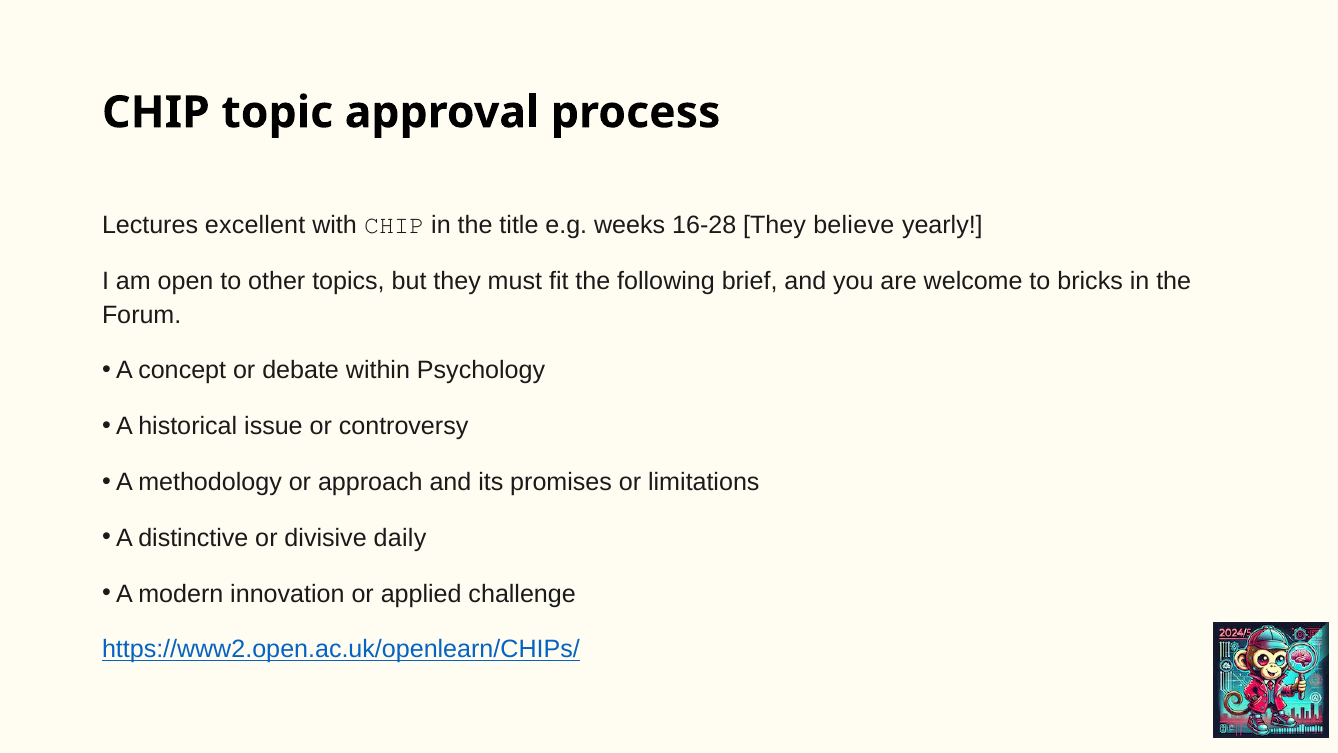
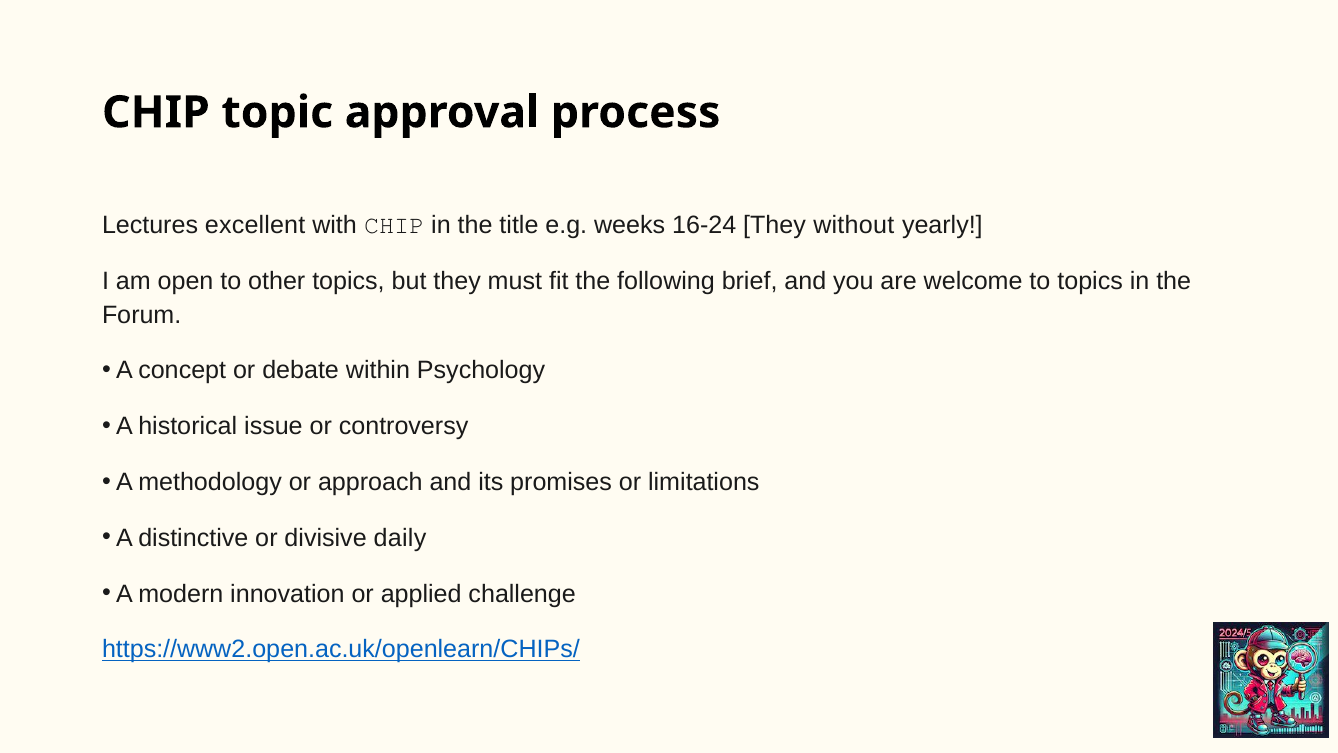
16-28: 16-28 -> 16-24
believe: believe -> without
to bricks: bricks -> topics
